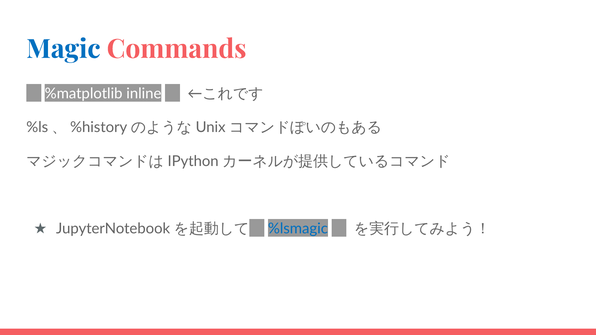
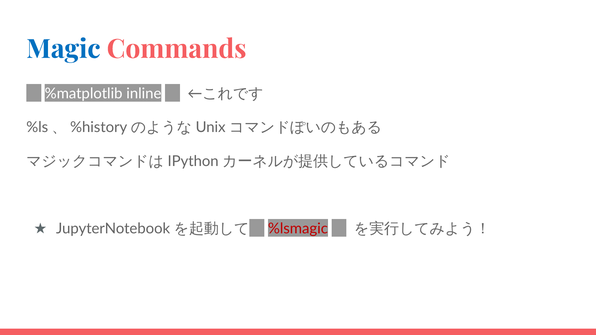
%lsmagic colour: blue -> red
